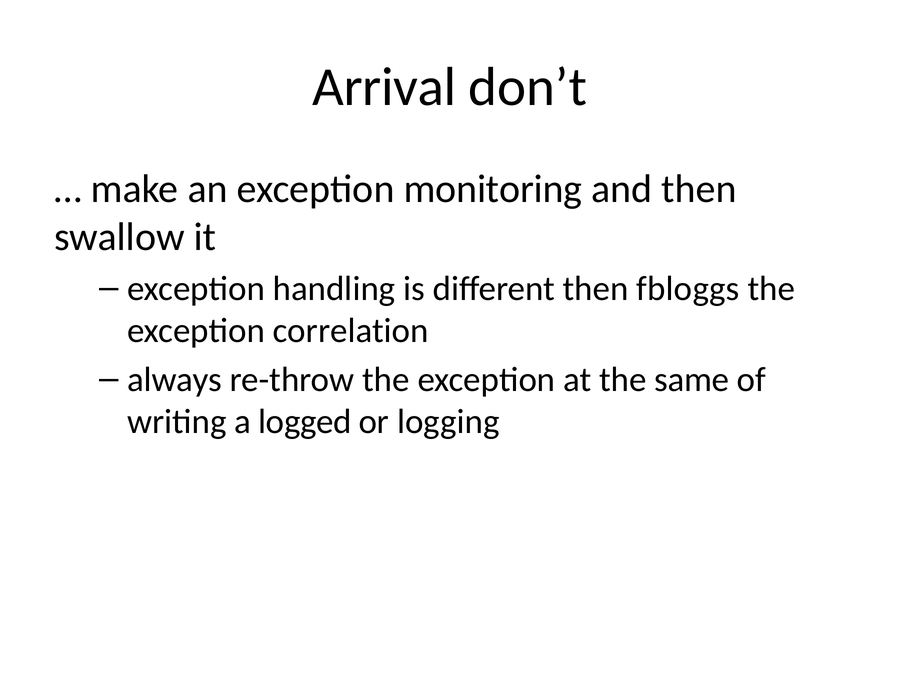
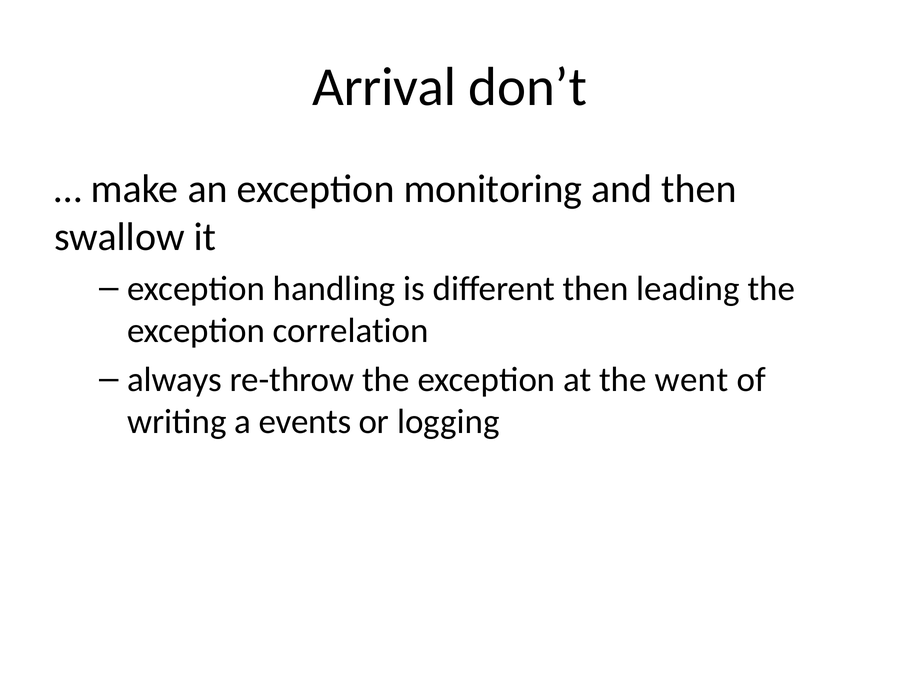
fbloggs: fbloggs -> leading
same: same -> went
logged: logged -> events
